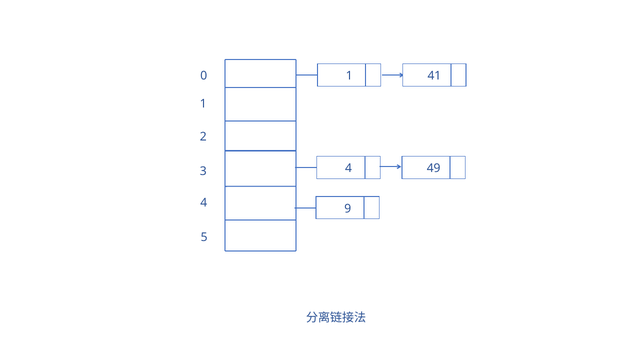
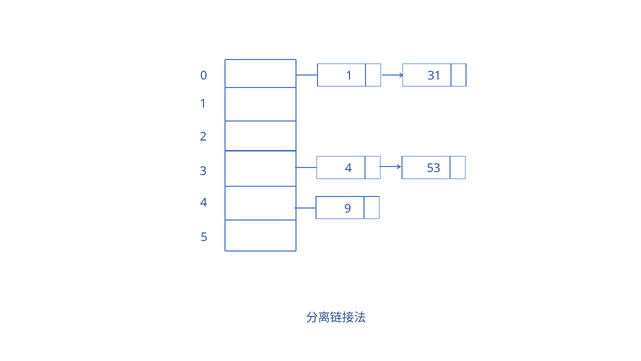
41: 41 -> 31
49: 49 -> 53
